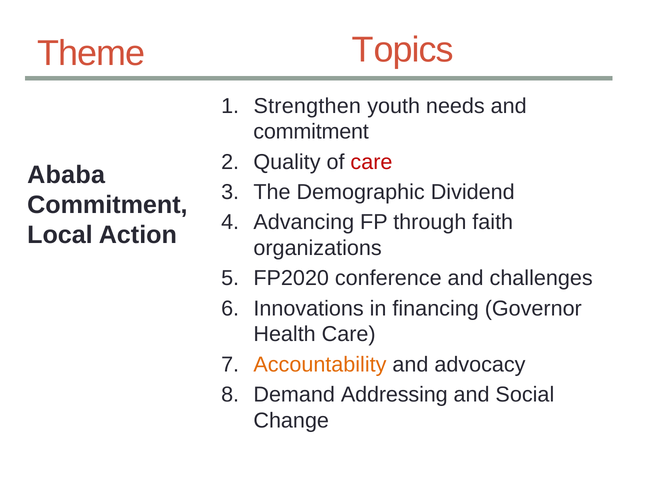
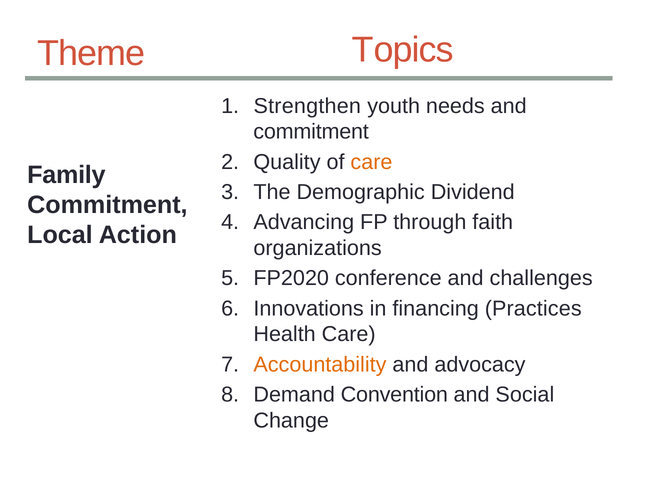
care at (371, 162) colour: red -> orange
Ababa: Ababa -> Family
Governor: Governor -> Practices
Addressing: Addressing -> Convention
